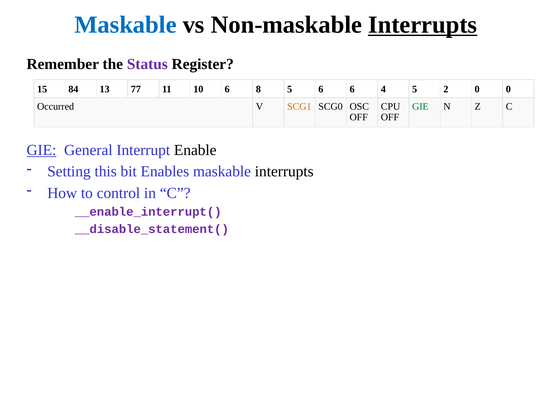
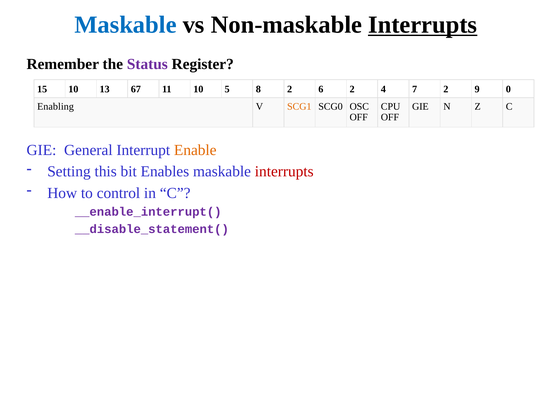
15 84: 84 -> 10
77: 77 -> 67
10 6: 6 -> 5
8 5: 5 -> 2
6 6: 6 -> 2
4 5: 5 -> 7
2 0: 0 -> 9
Occurred: Occurred -> Enabling
GIE at (420, 106) colour: green -> black
GIE at (41, 150) underline: present -> none
Enable colour: black -> orange
interrupts at (284, 172) colour: black -> red
